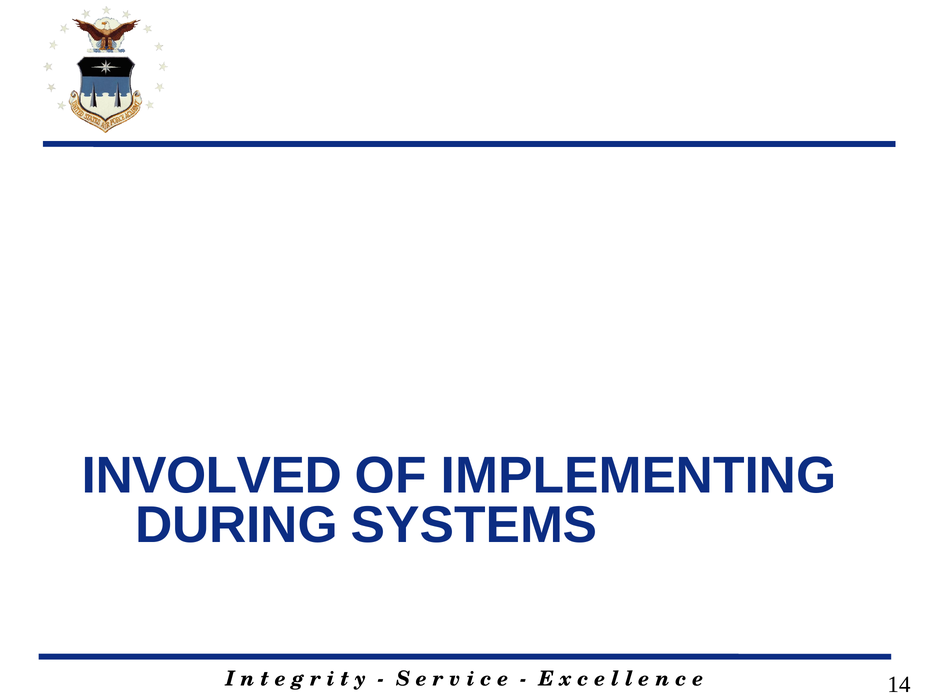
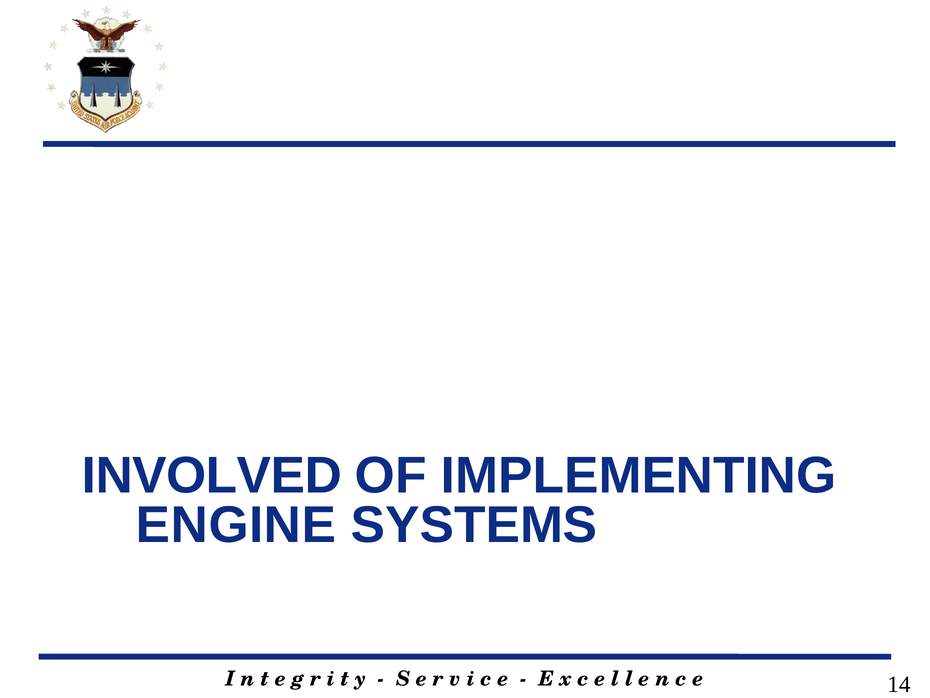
DURING: DURING -> ENGINE
